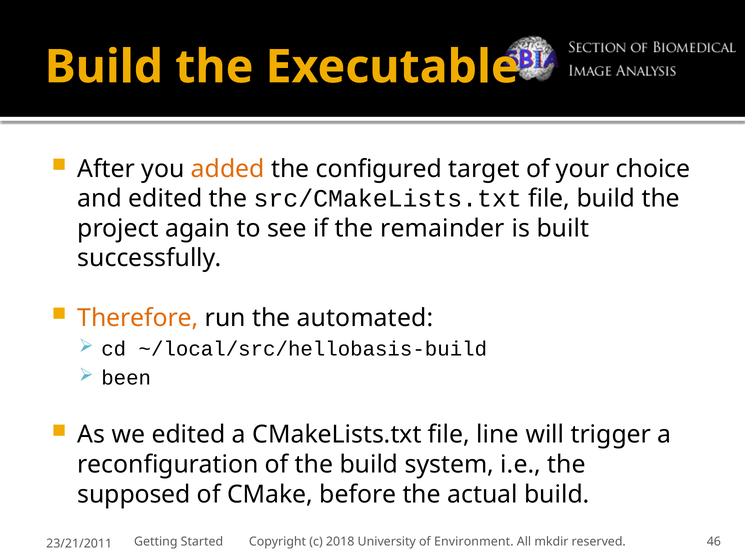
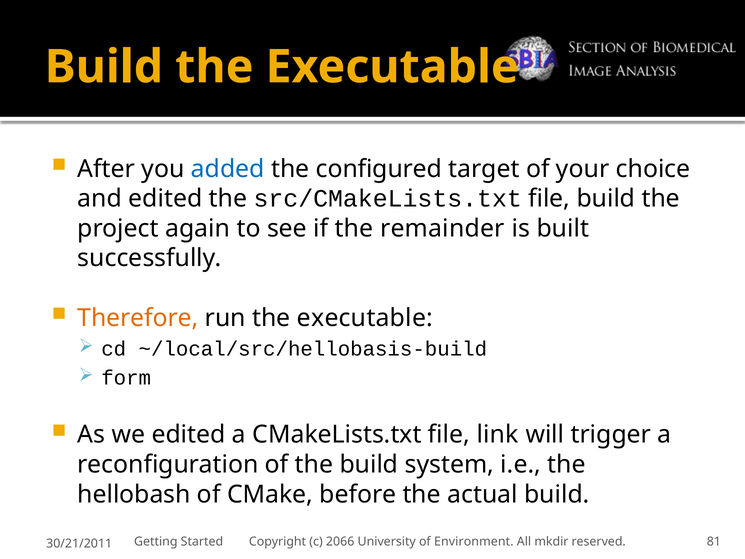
added colour: orange -> blue
run the automated: automated -> executable
been: been -> form
line: line -> link
supposed: supposed -> hellobash
2018: 2018 -> 2066
46: 46 -> 81
23/21/2011: 23/21/2011 -> 30/21/2011
